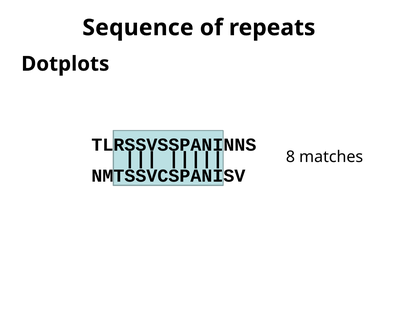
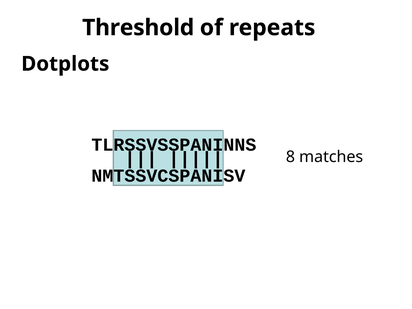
Sequence: Sequence -> Threshold
